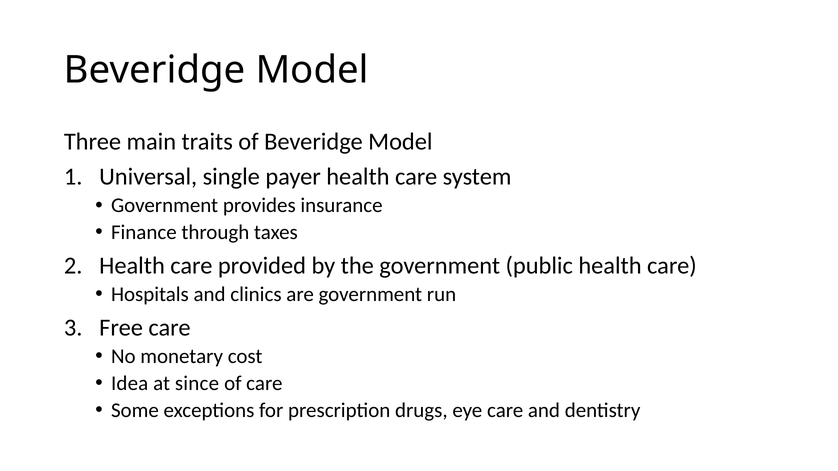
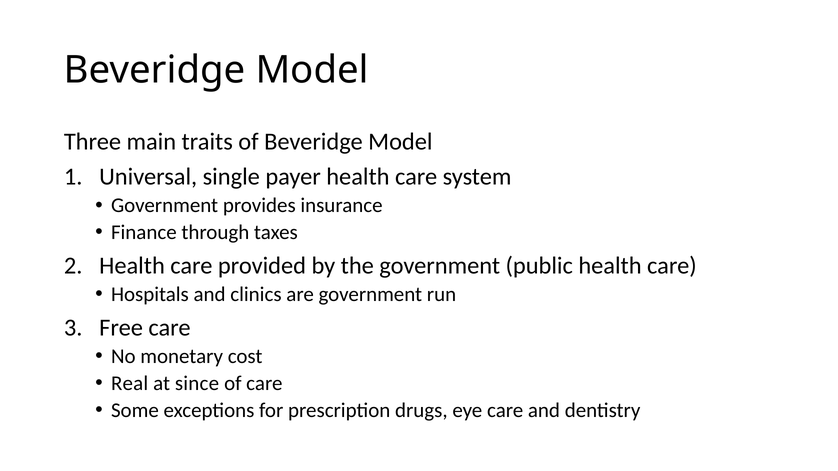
Idea: Idea -> Real
